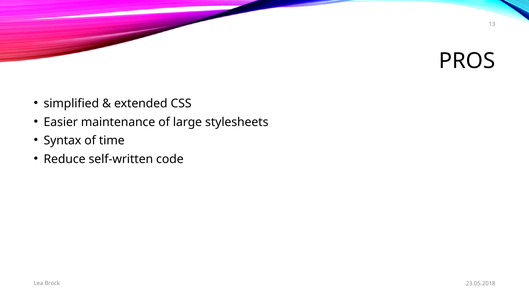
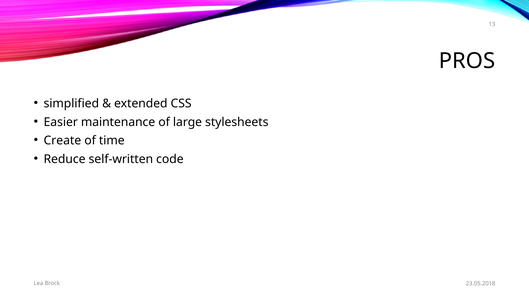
Syntax: Syntax -> Create
